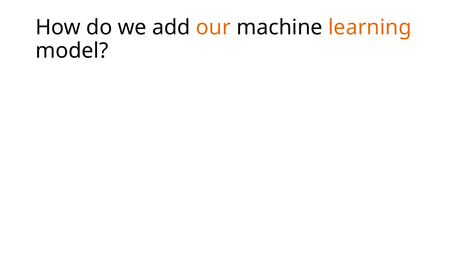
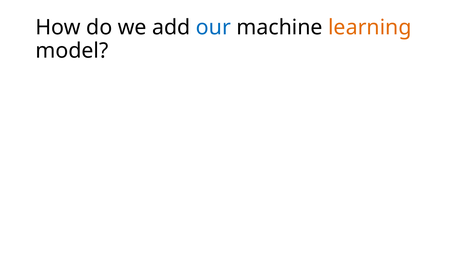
our colour: orange -> blue
